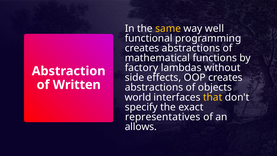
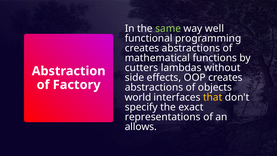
same colour: yellow -> light green
factory: factory -> cutters
Written: Written -> Factory
representatives: representatives -> representations
